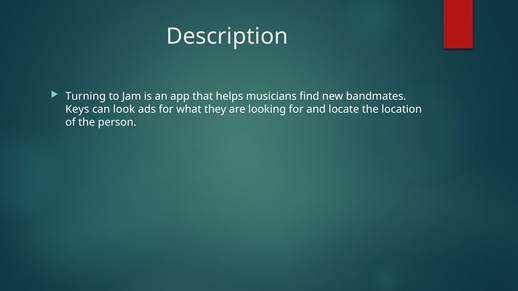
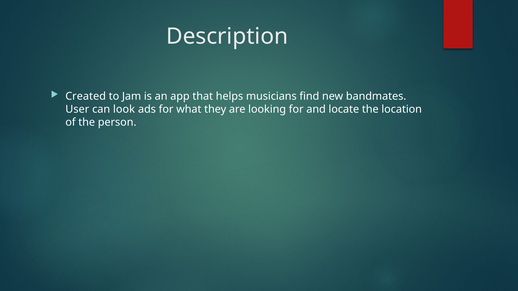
Turning: Turning -> Created
Keys: Keys -> User
